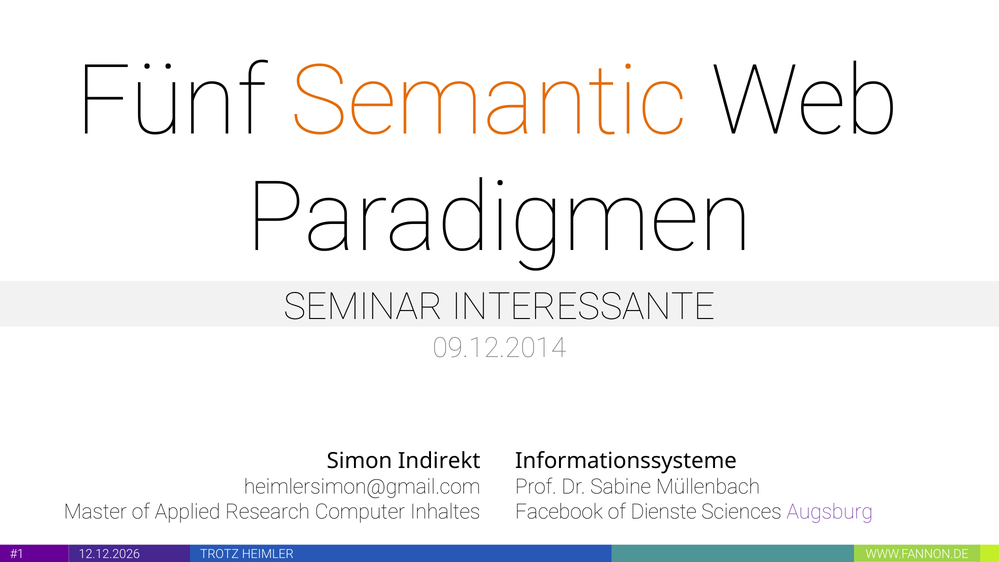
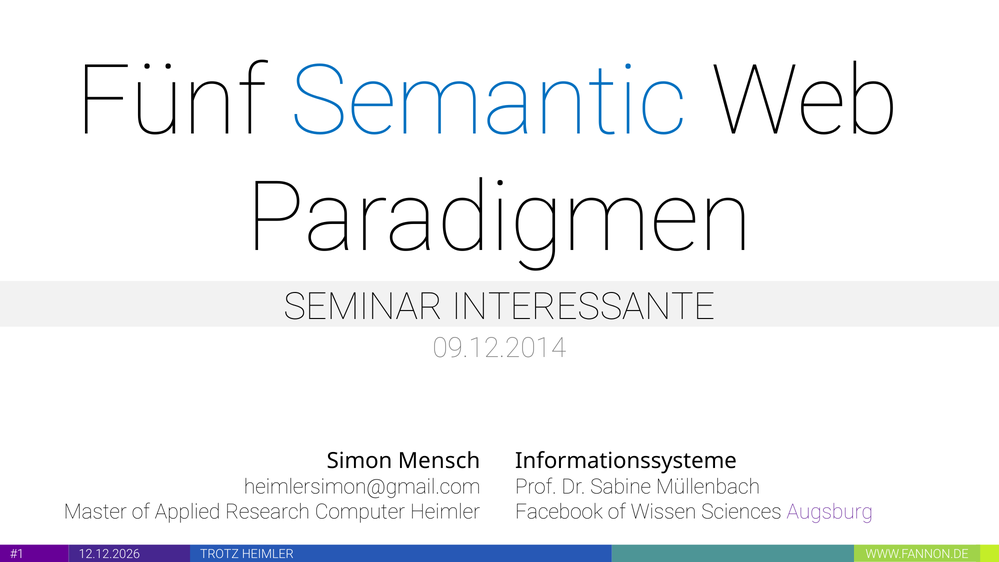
Semantic colour: orange -> blue
Indirekt: Indirekt -> Mensch
Computer Inhaltes: Inhaltes -> Heimler
Dienste: Dienste -> Wissen
